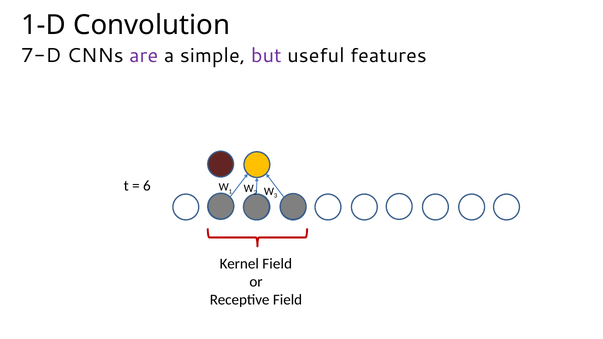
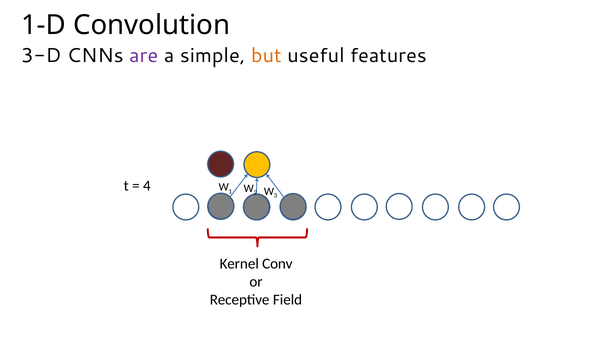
7-D: 7-D -> 3-D
but colour: purple -> orange
6: 6 -> 4
Kernel Field: Field -> Conv
